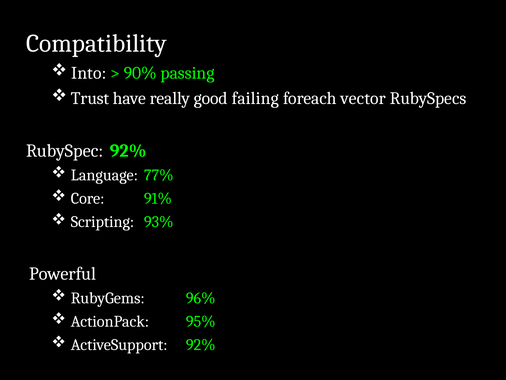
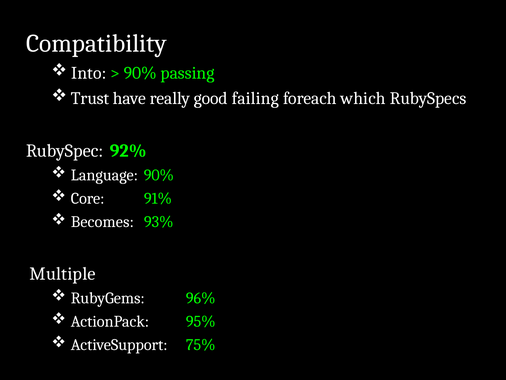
vector: vector -> which
Language 77%: 77% -> 90%
Scripting: Scripting -> Becomes
Powerful: Powerful -> Multiple
ActiveSupport 92%: 92% -> 75%
